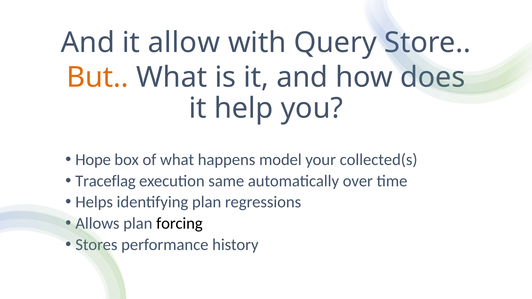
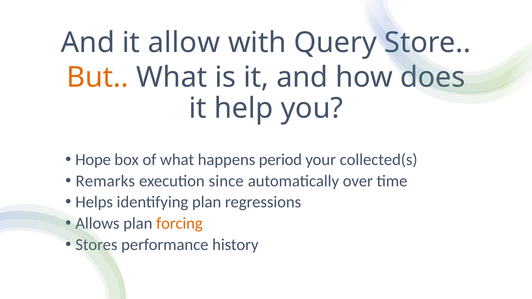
model: model -> period
Traceflag: Traceflag -> Remarks
same: same -> since
forcing colour: black -> orange
